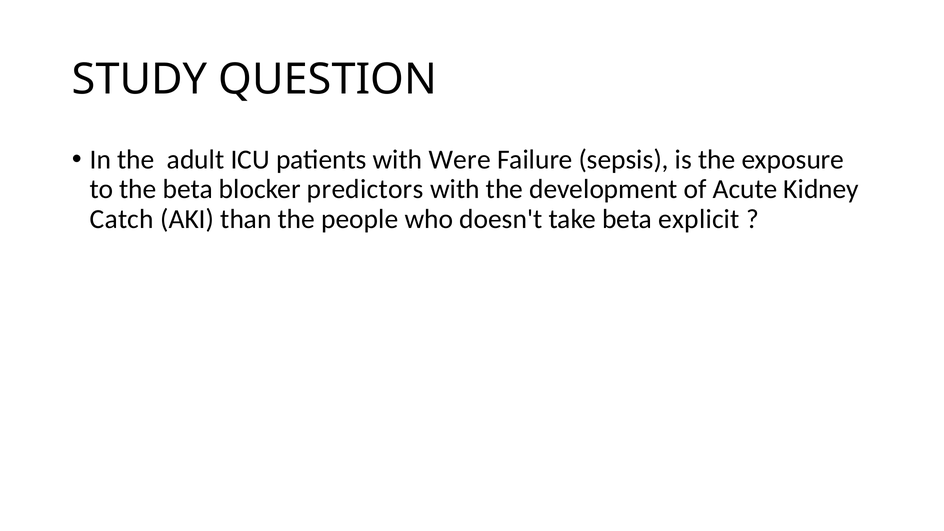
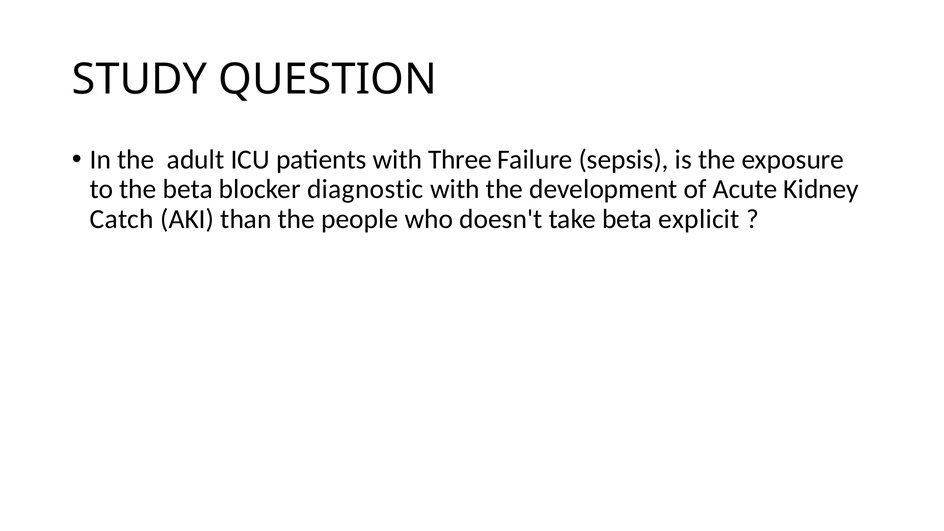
Were: Were -> Three
predictors: predictors -> diagnostic
